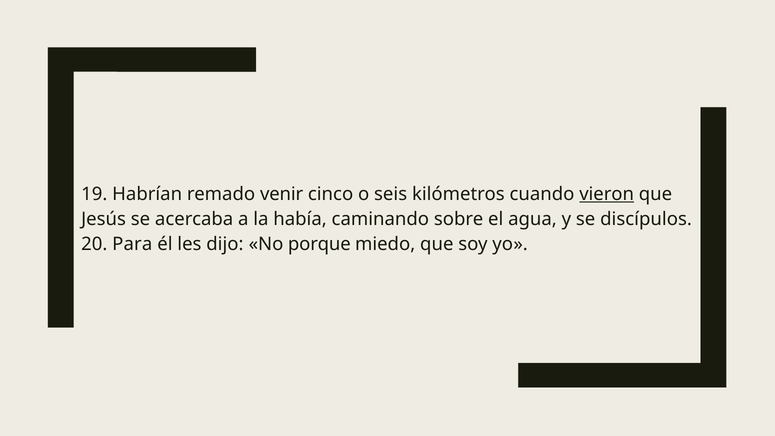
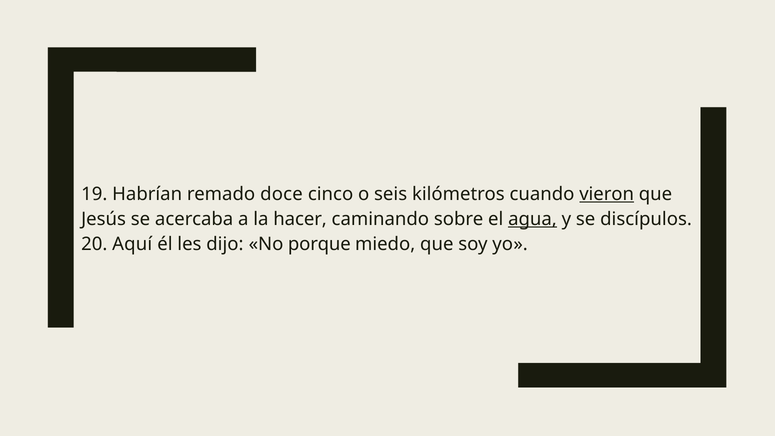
venir: venir -> doce
había: había -> hacer
agua underline: none -> present
Para: Para -> Aquí
